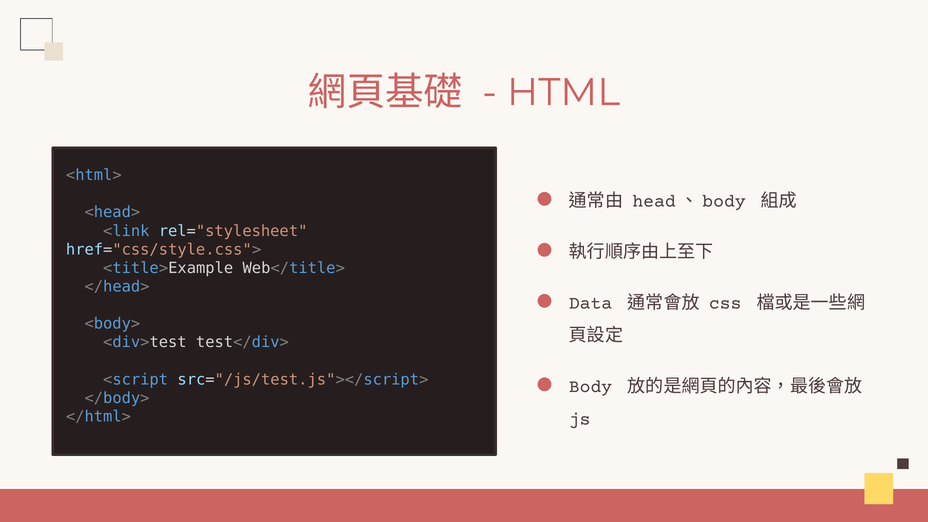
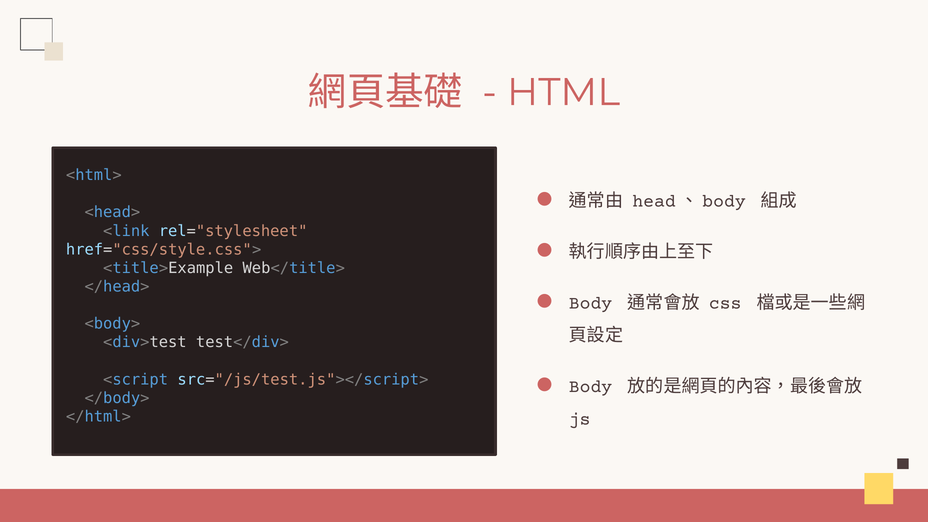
Data at (591, 303): Data -> Body
